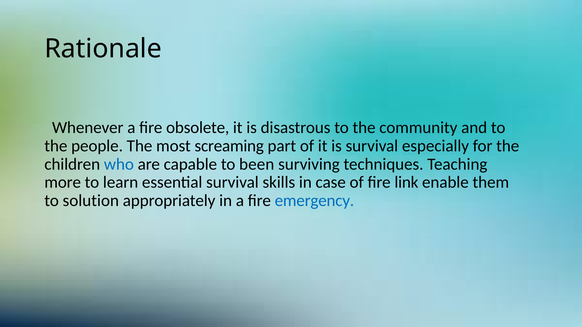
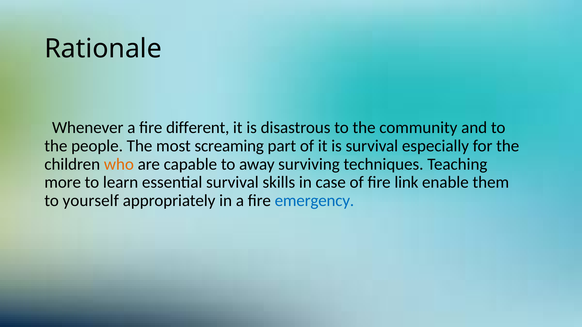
obsolete: obsolete -> different
who colour: blue -> orange
been: been -> away
solution: solution -> yourself
